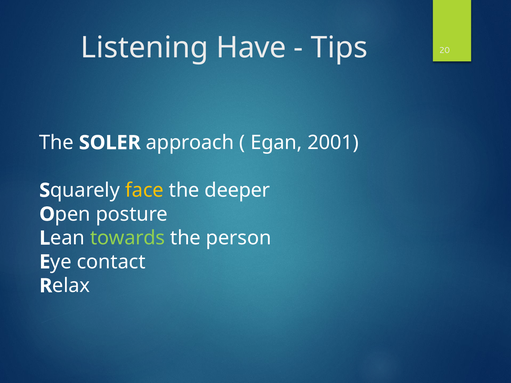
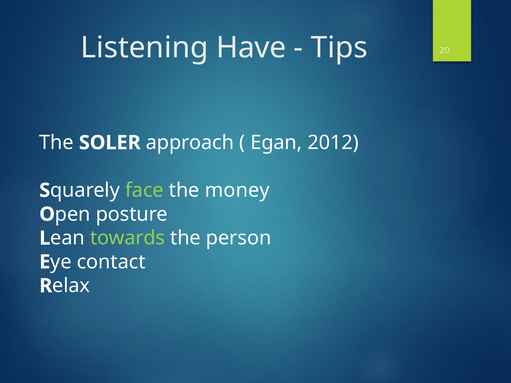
2001: 2001 -> 2012
face colour: yellow -> light green
deeper: deeper -> money
